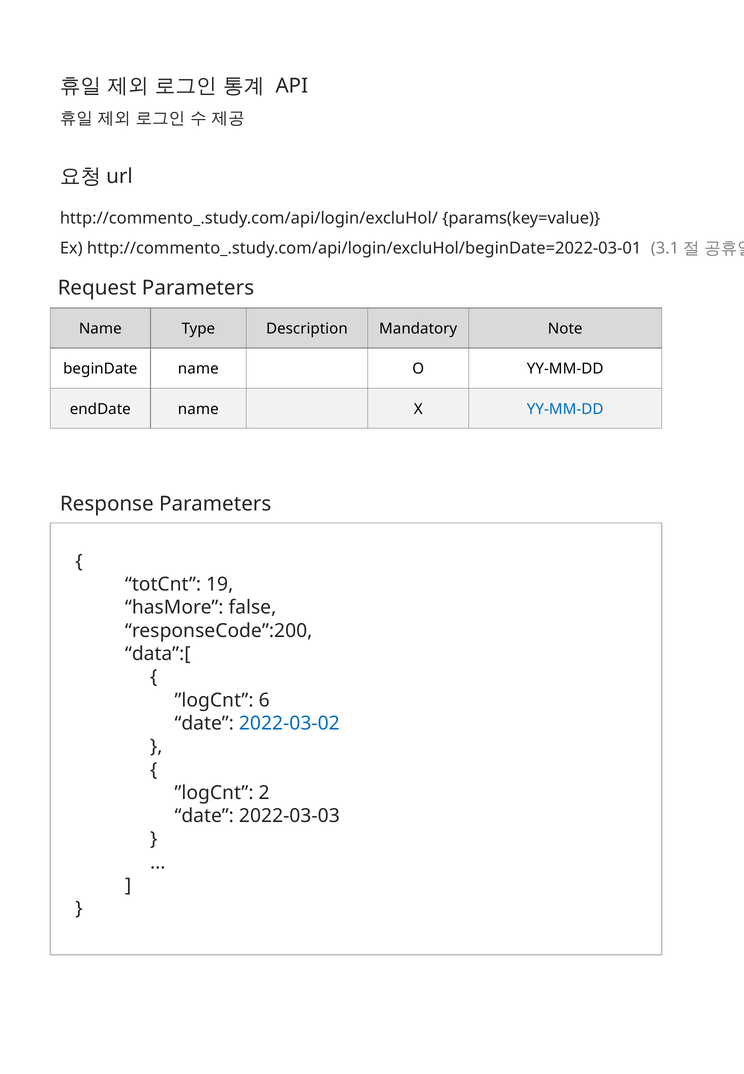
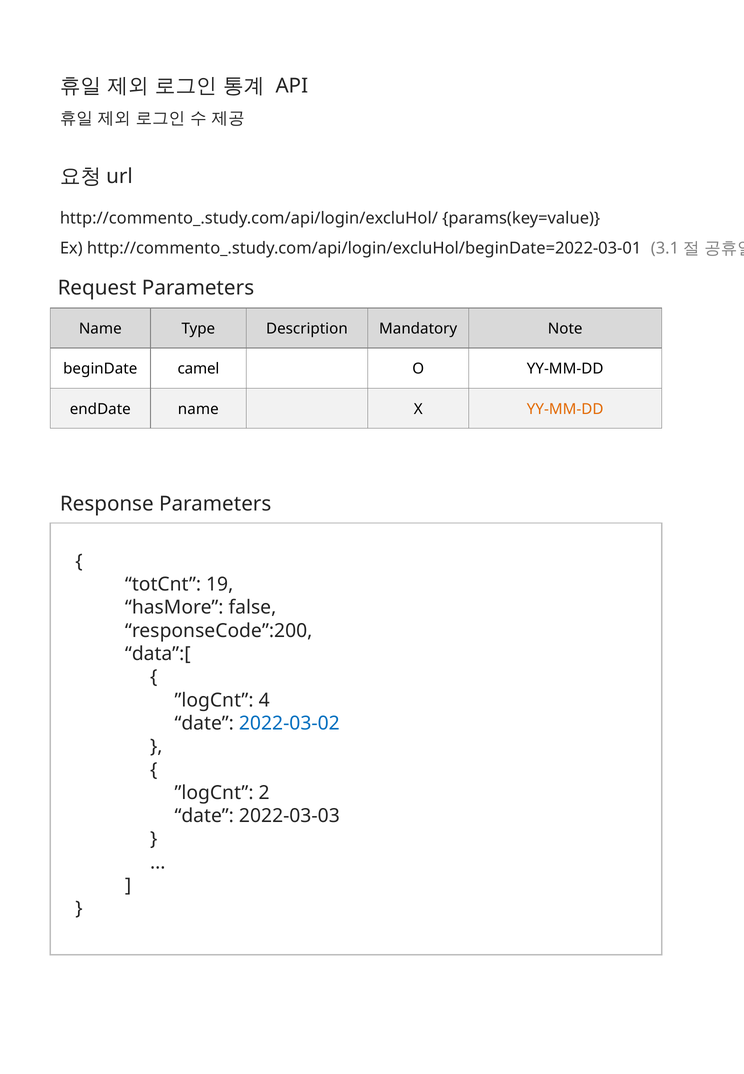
beginDate name: name -> camel
YY-MM-DD at (565, 409) colour: blue -> orange
6: 6 -> 4
